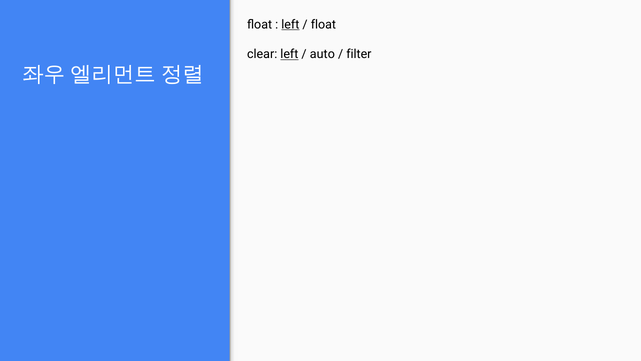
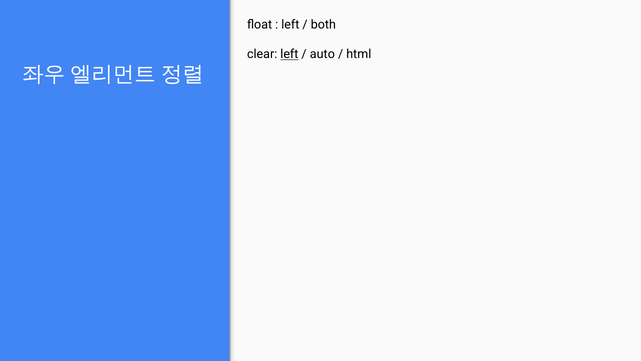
left at (290, 24) underline: present -> none
float at (323, 24): float -> both
filter: filter -> html
